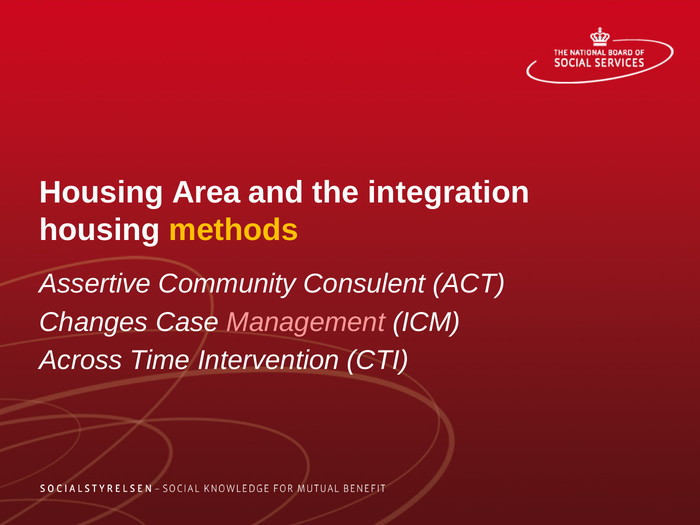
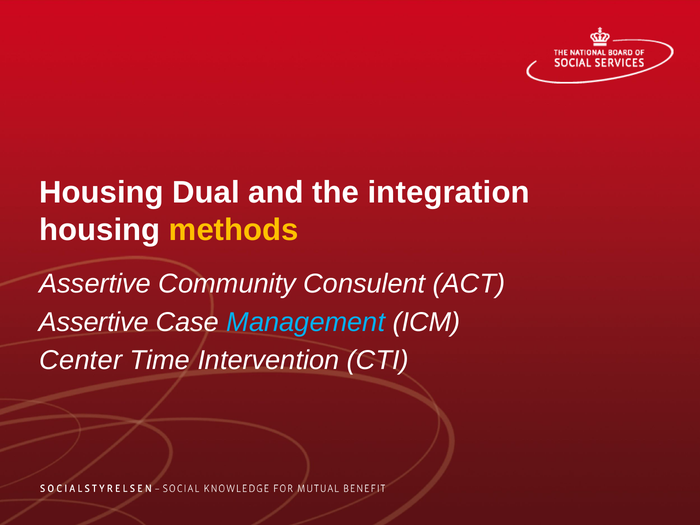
Area: Area -> Dual
Changes at (94, 322): Changes -> Assertive
Management colour: pink -> light blue
Across: Across -> Center
